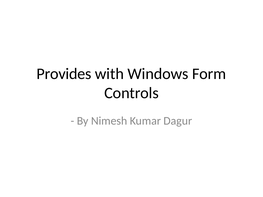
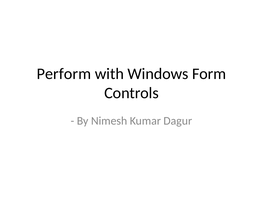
Provides: Provides -> Perform
